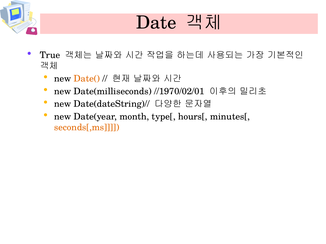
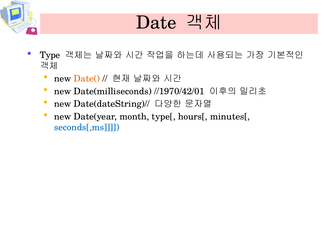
True: True -> Type
//1970/02/01: //1970/02/01 -> //1970/42/01
seconds[,ms colour: orange -> blue
